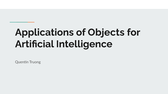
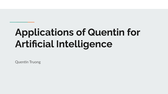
of Objects: Objects -> Quentin
